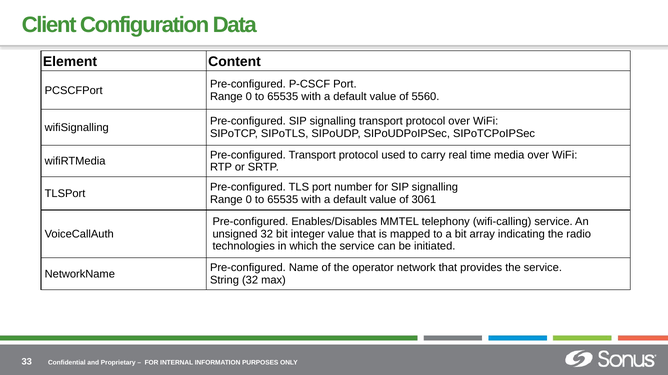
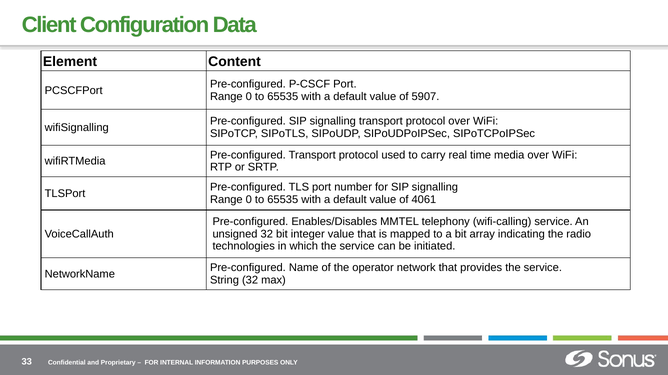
5560: 5560 -> 5907
3061: 3061 -> 4061
